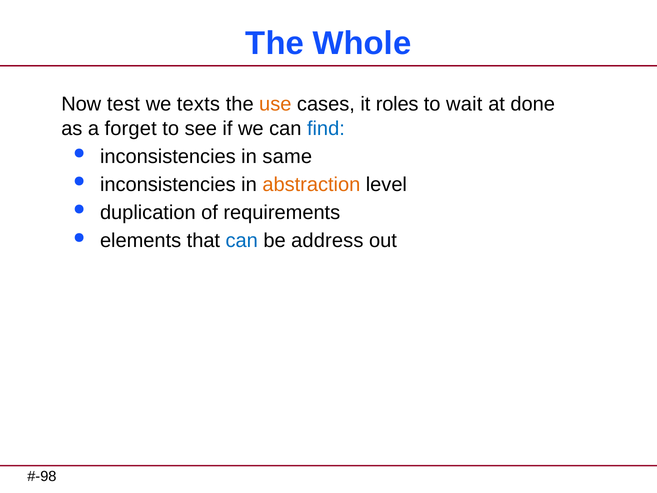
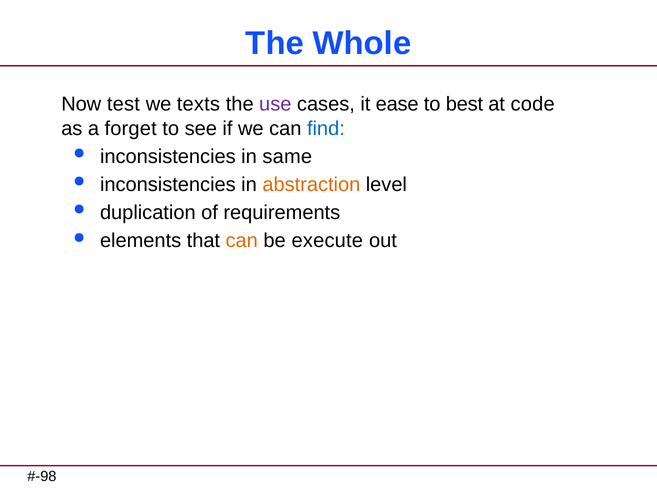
use colour: orange -> purple
roles: roles -> ease
wait: wait -> best
done: done -> code
can at (242, 241) colour: blue -> orange
address: address -> execute
